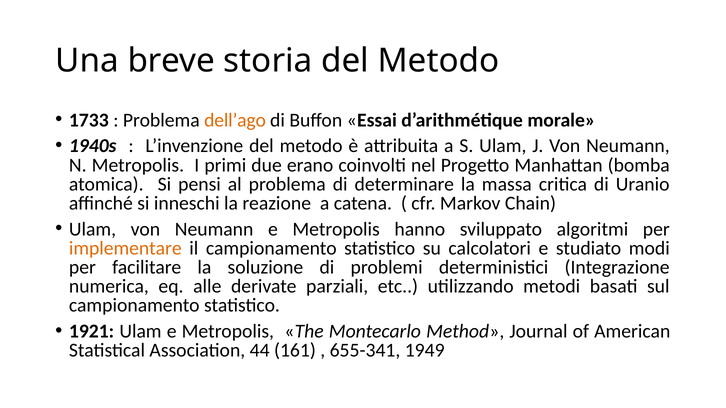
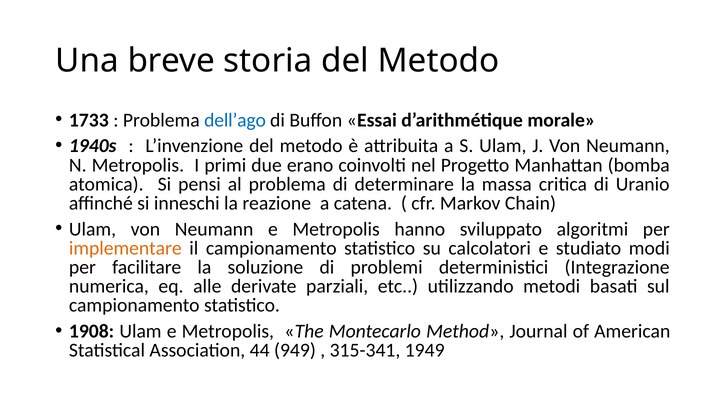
dell’ago colour: orange -> blue
1921: 1921 -> 1908
161: 161 -> 949
655-341: 655-341 -> 315-341
